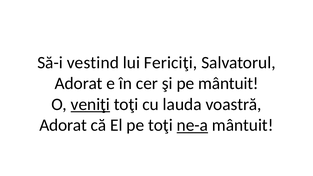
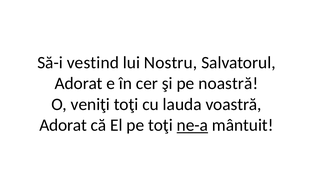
Fericiţi: Fericiţi -> Nostru
pe mântuit: mântuit -> noastră
veniţi underline: present -> none
